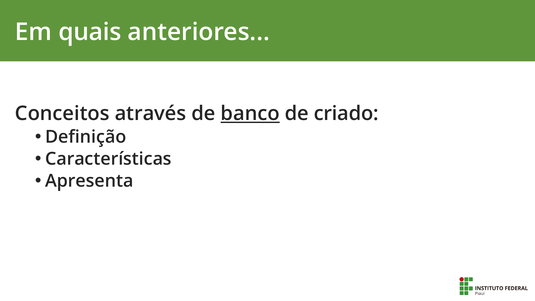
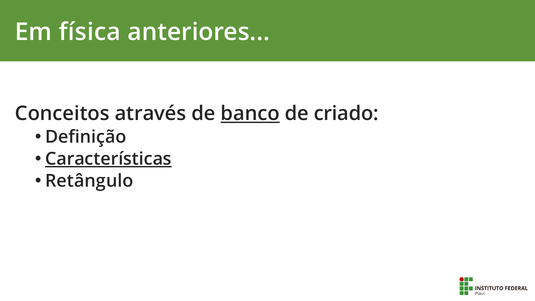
quais: quais -> física
Características underline: none -> present
Apresenta: Apresenta -> Retângulo
